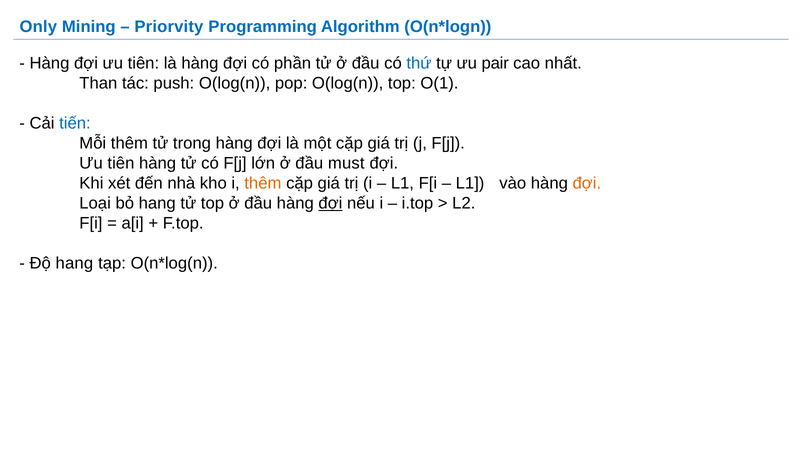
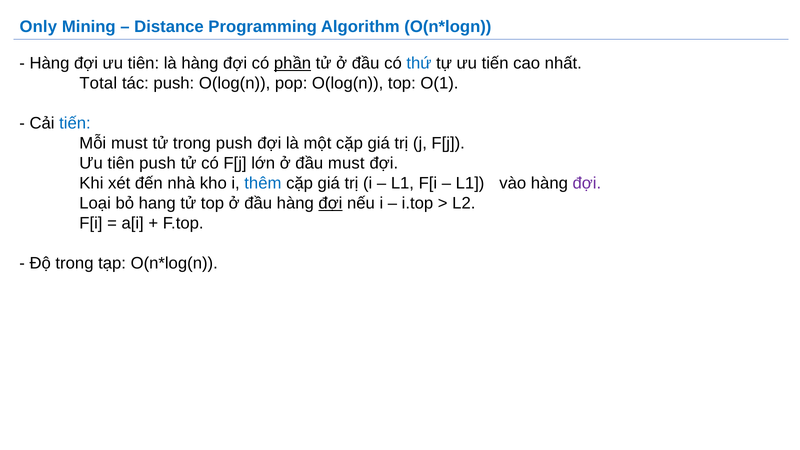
Priorvity: Priorvity -> Distance
phần underline: none -> present
ưu pair: pair -> tiến
Than: Than -> Total
Mỗi thêm: thêm -> must
trong hàng: hàng -> push
tiên hàng: hàng -> push
thêm at (263, 183) colour: orange -> blue
đợi at (587, 183) colour: orange -> purple
Độ hang: hang -> trong
